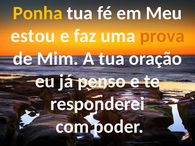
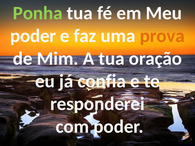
Ponha colour: yellow -> light green
estou at (33, 36): estou -> poder
penso: penso -> confia
